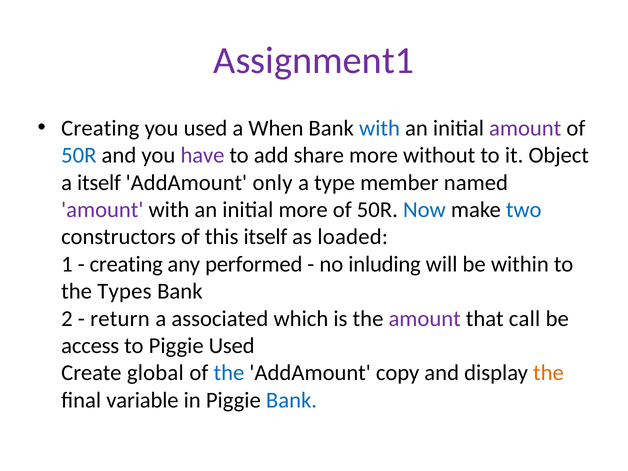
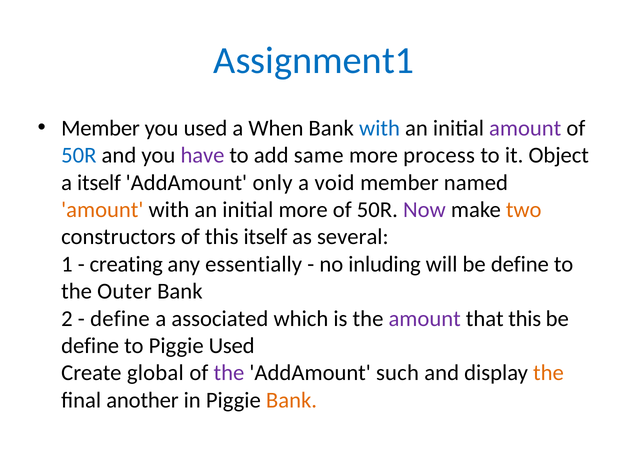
Assignment1 colour: purple -> blue
Creating at (100, 128): Creating -> Member
share: share -> same
without: without -> process
type: type -> void
amount at (102, 210) colour: purple -> orange
Now colour: blue -> purple
two colour: blue -> orange
loaded: loaded -> several
performed: performed -> essentially
will be within: within -> define
Types: Types -> Outer
return at (120, 319): return -> define
that call: call -> this
access at (90, 346): access -> define
the at (229, 373) colour: blue -> purple
copy: copy -> such
variable: variable -> another
Bank at (292, 400) colour: blue -> orange
